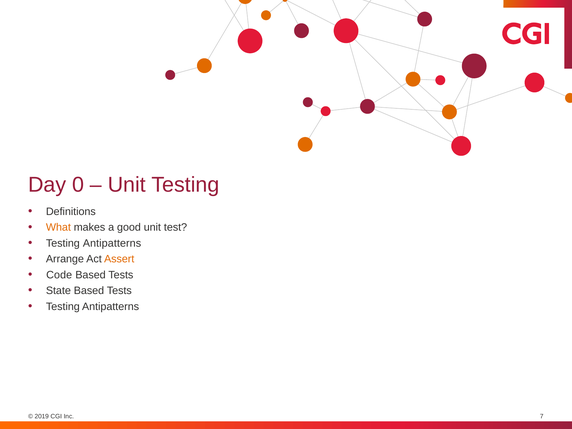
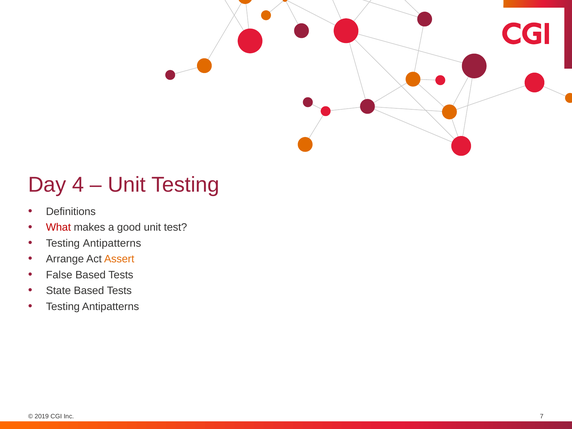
0: 0 -> 4
What colour: orange -> red
Code: Code -> False
